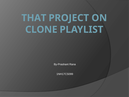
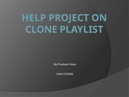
THAT: THAT -> HELP
